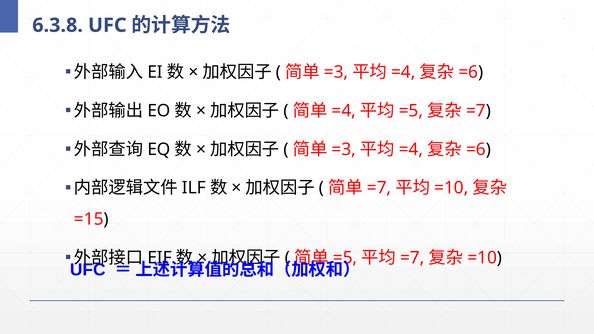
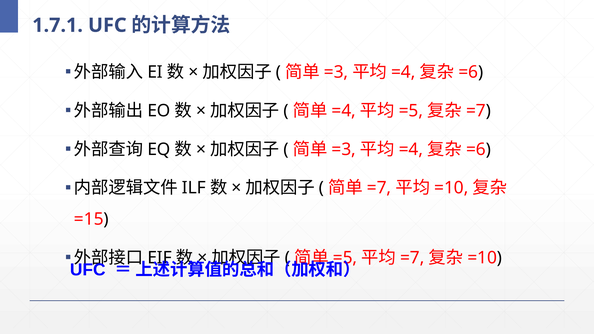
6.3.8: 6.3.8 -> 1.7.1
